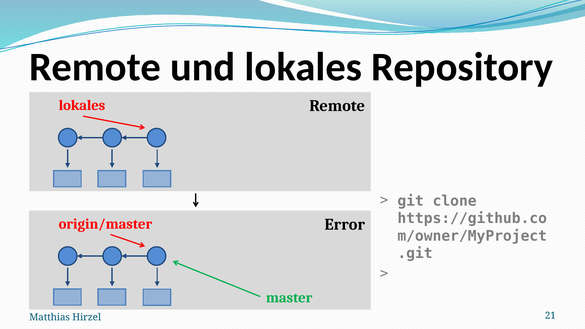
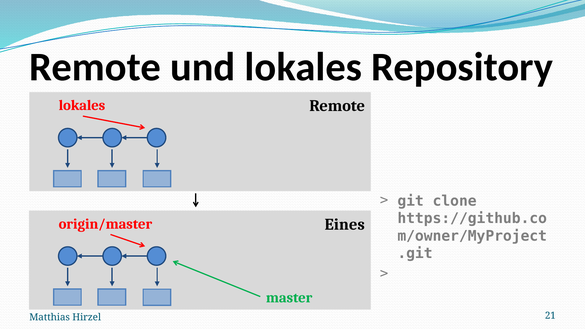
Error: Error -> Eines
